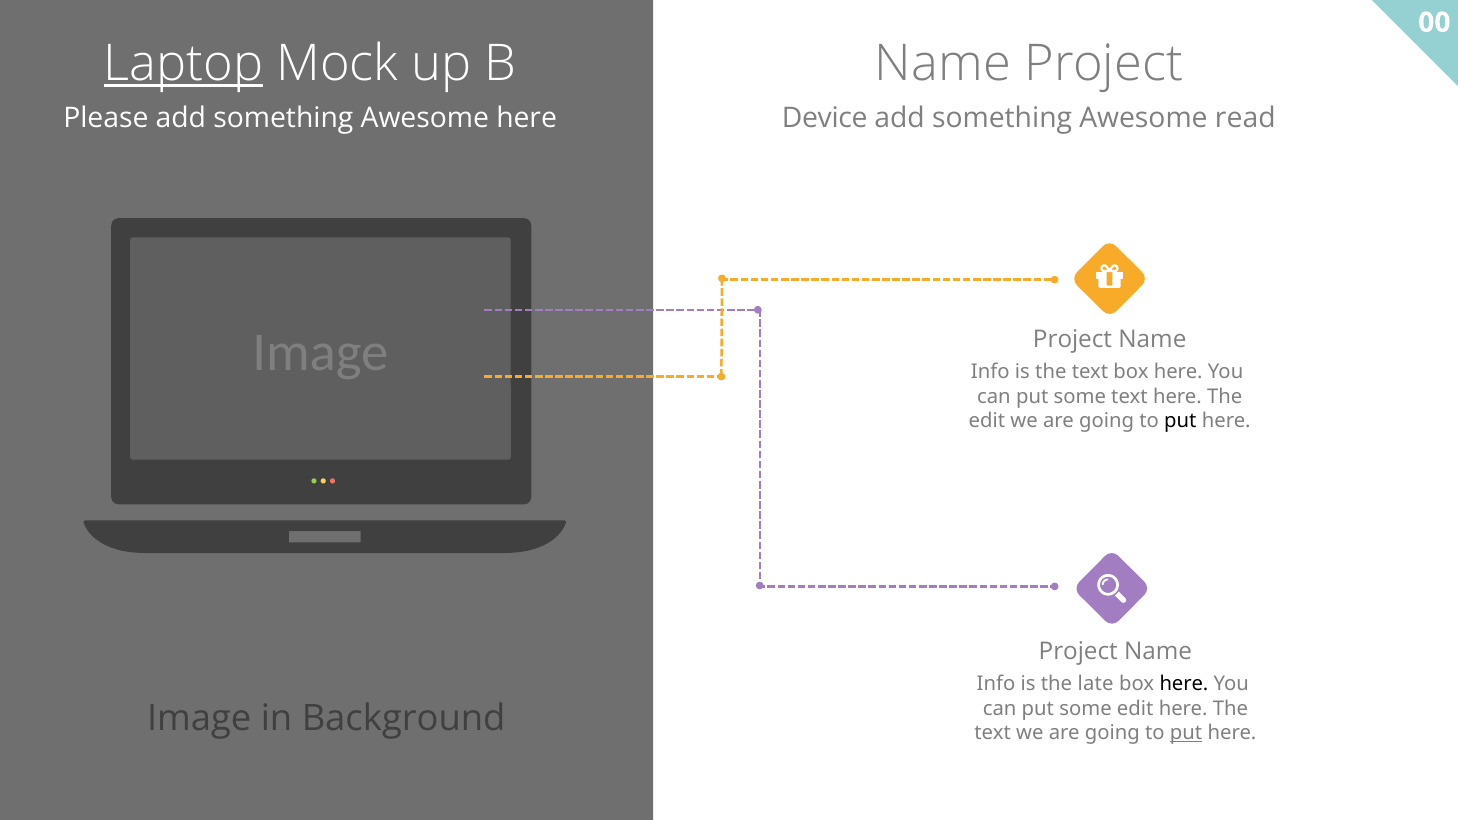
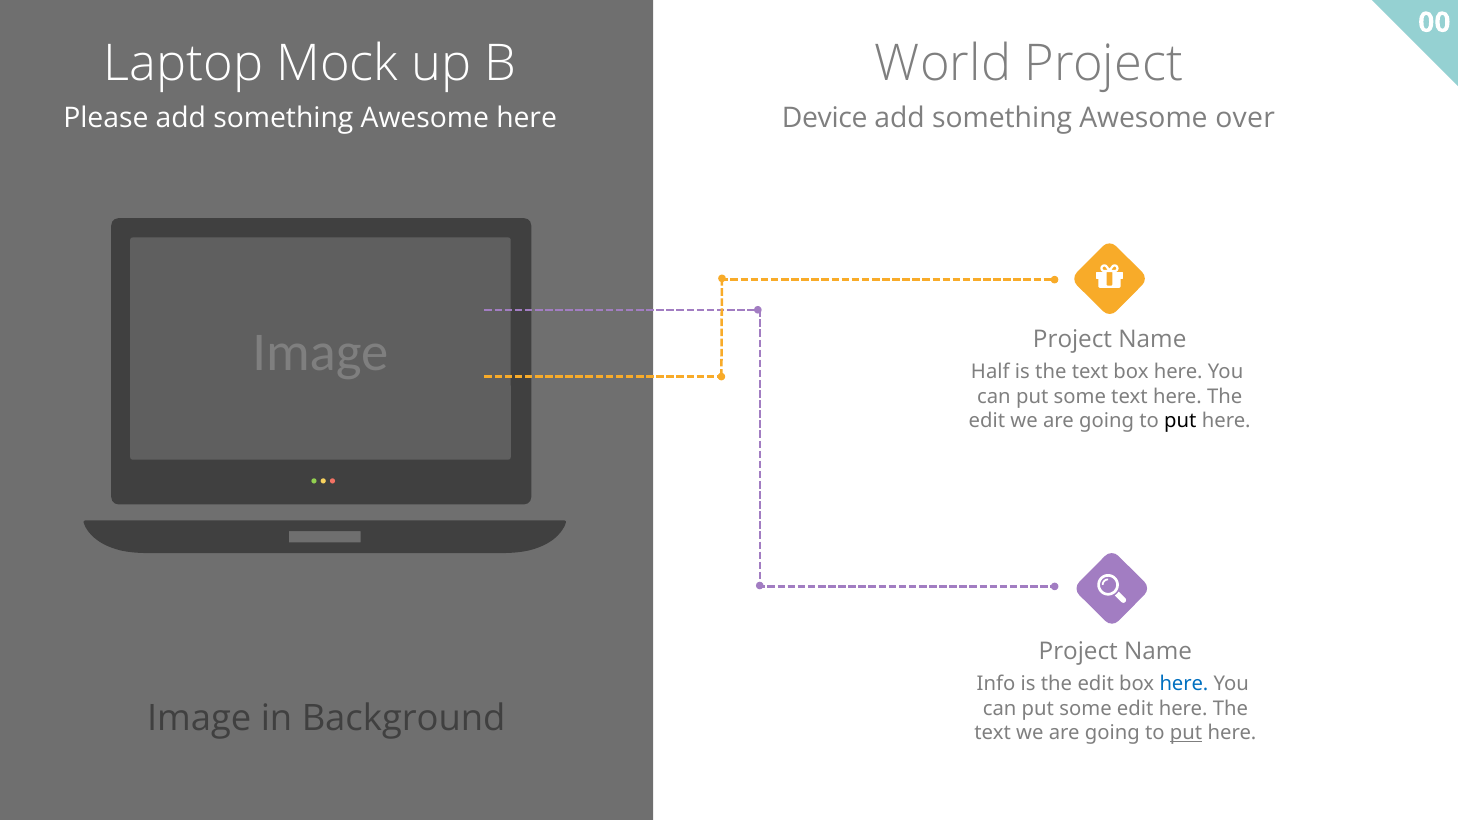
Laptop underline: present -> none
Name at (943, 64): Name -> World
read: read -> over
Info at (990, 372): Info -> Half
is the late: late -> edit
here at (1184, 684) colour: black -> blue
